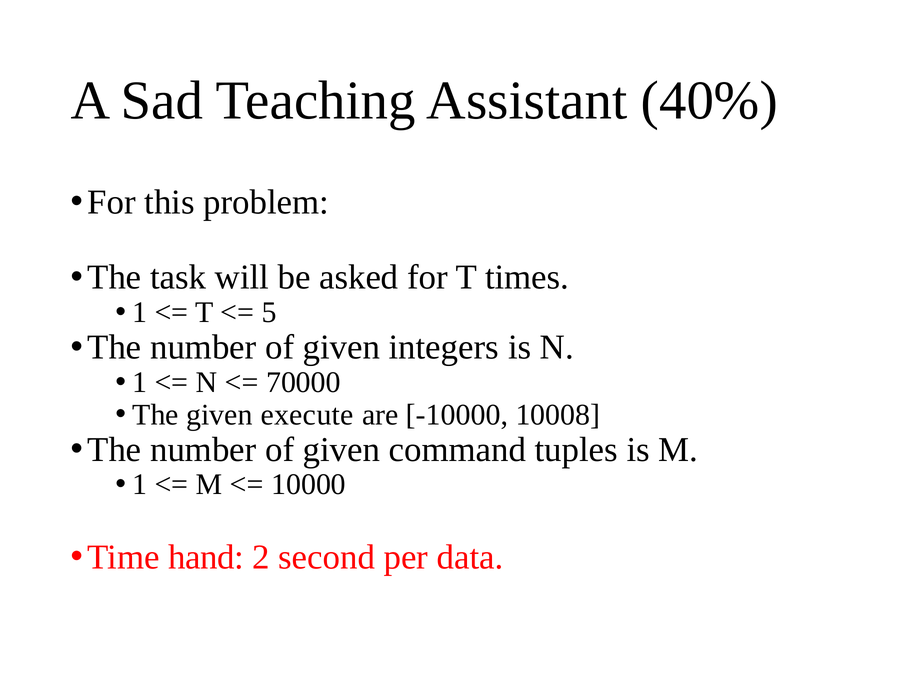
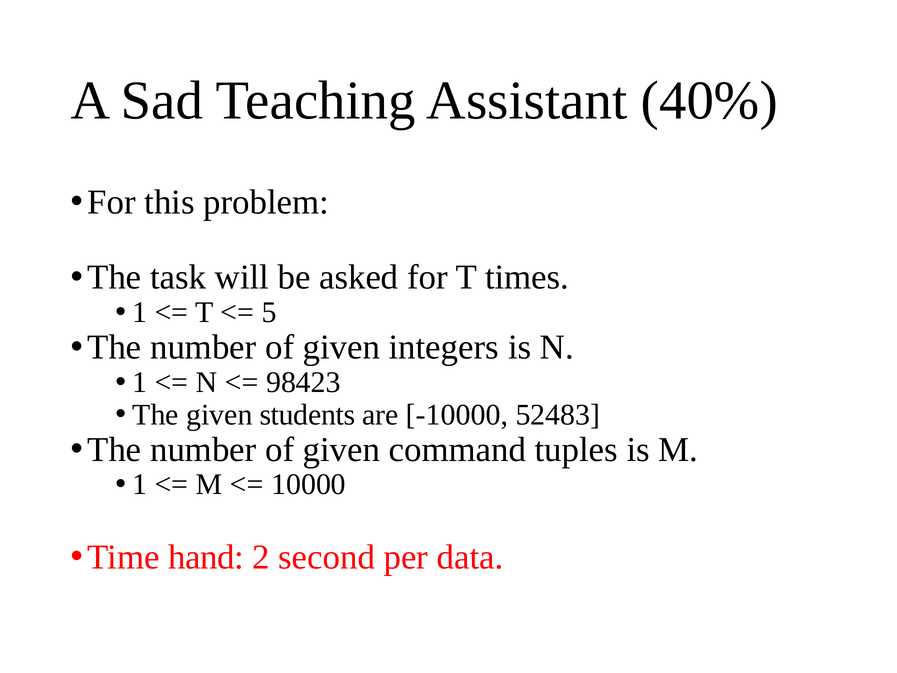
70000: 70000 -> 98423
execute: execute -> students
10008: 10008 -> 52483
